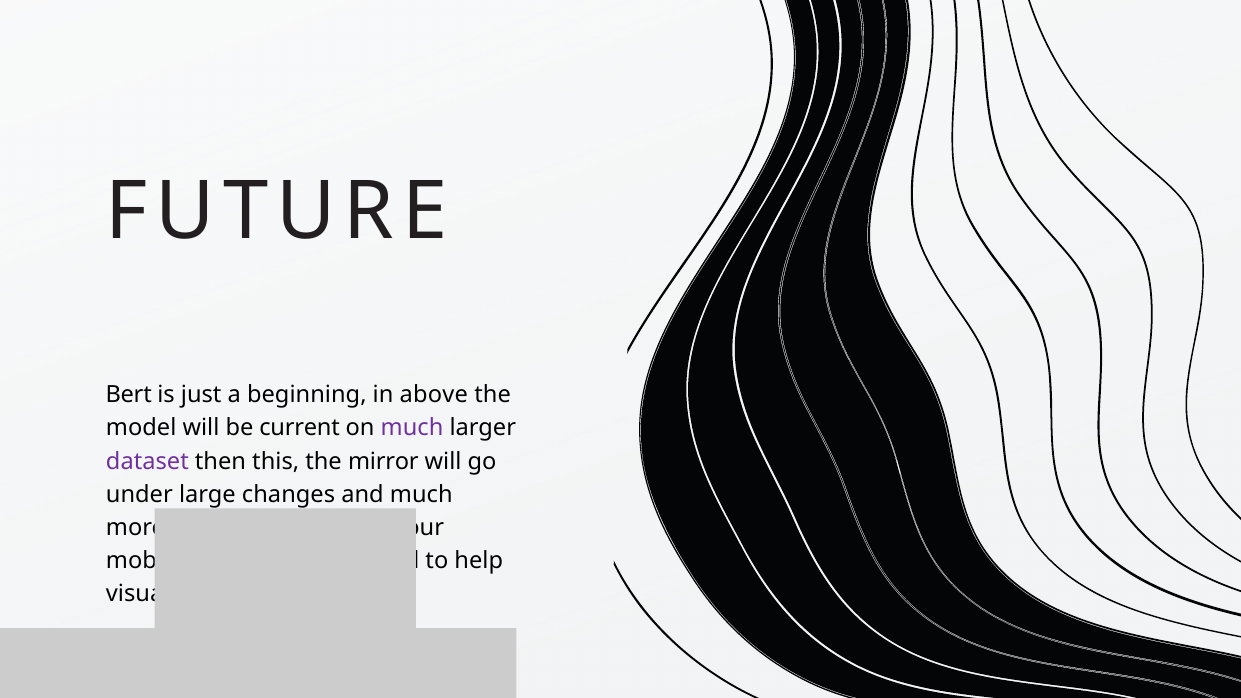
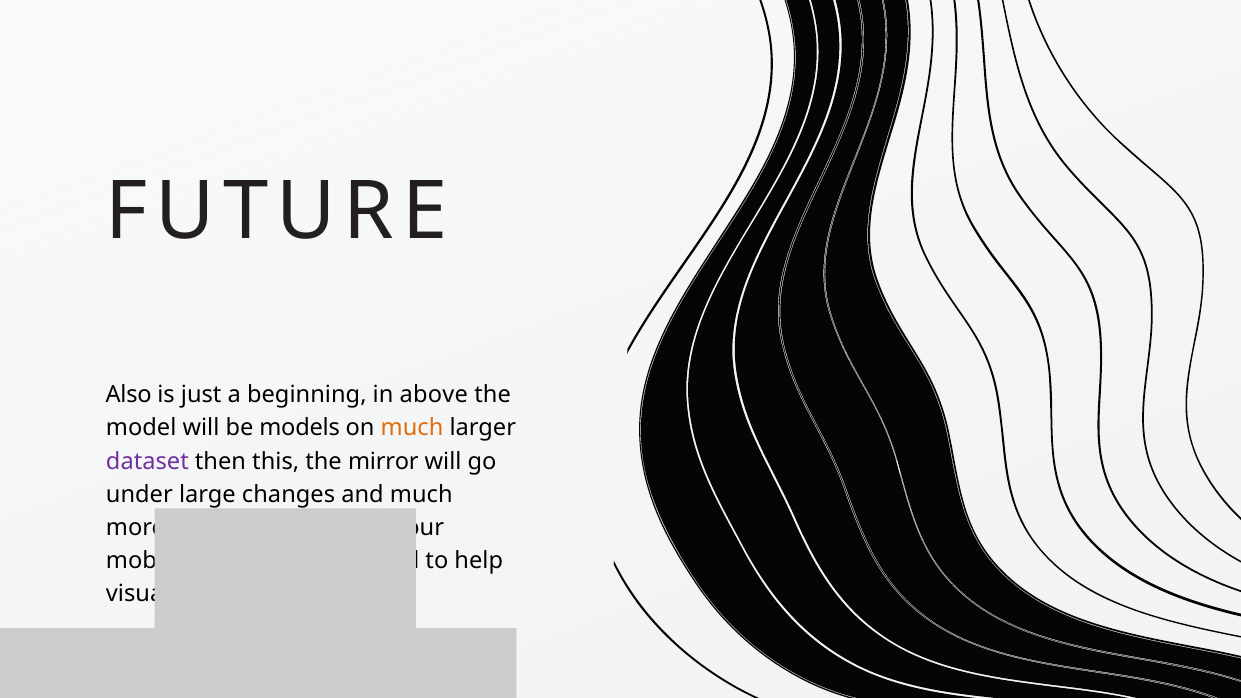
Bert: Bert -> Also
current: current -> models
much at (412, 428) colour: purple -> orange
